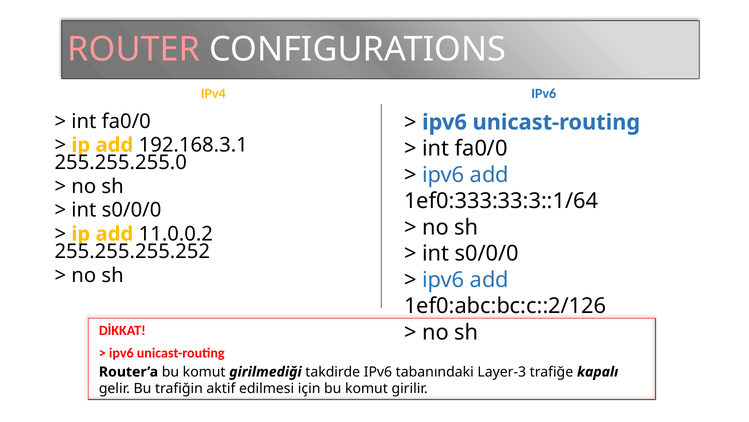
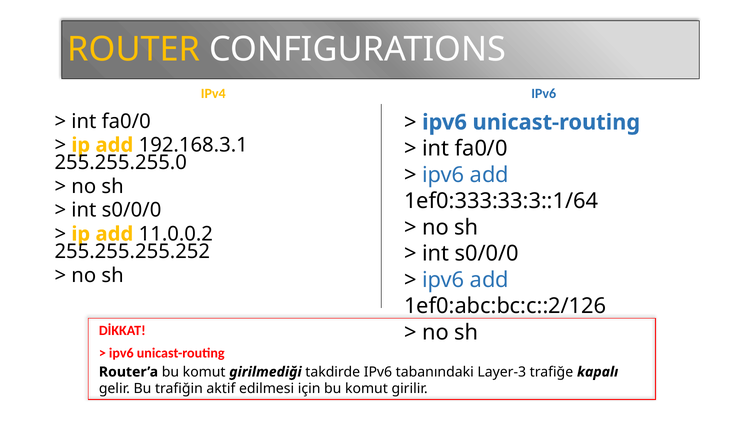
ROUTER colour: pink -> yellow
